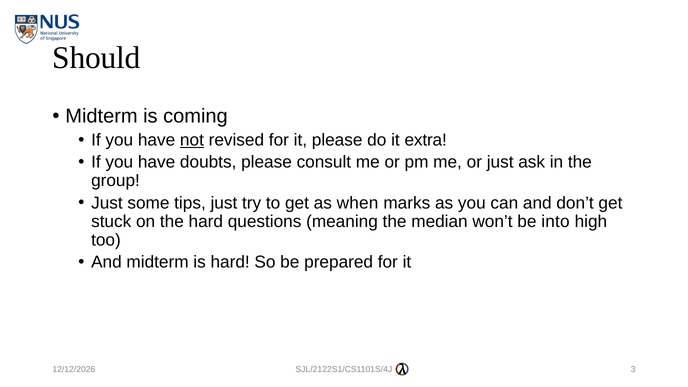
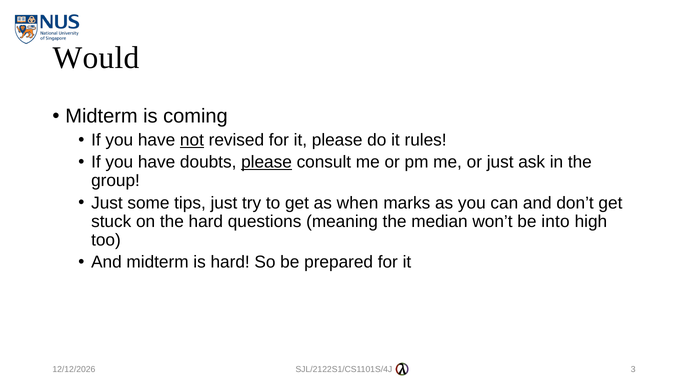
Should: Should -> Would
extra: extra -> rules
please at (267, 162) underline: none -> present
